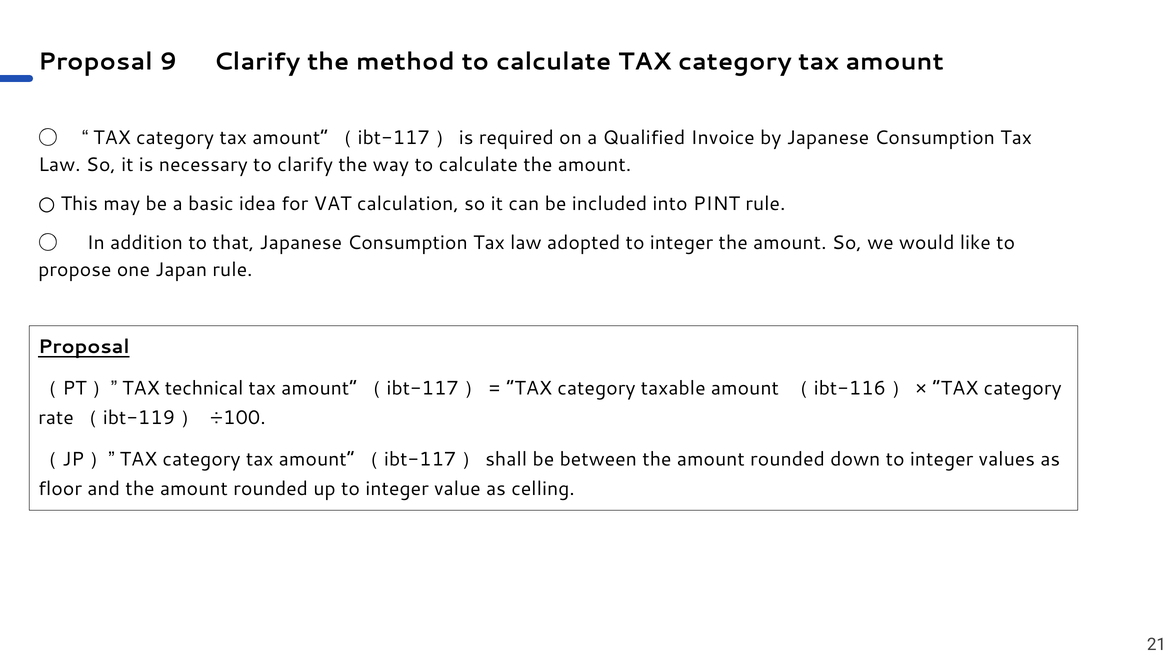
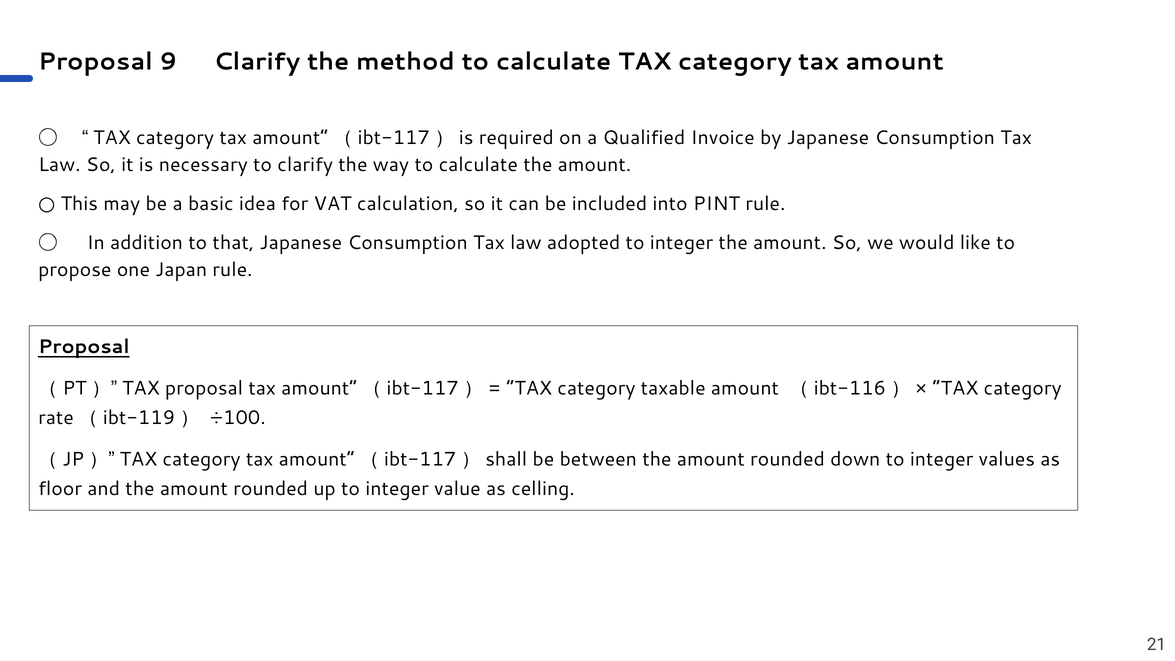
（PT）”TAX technical: technical -> proposal
